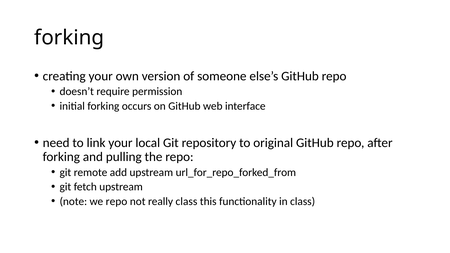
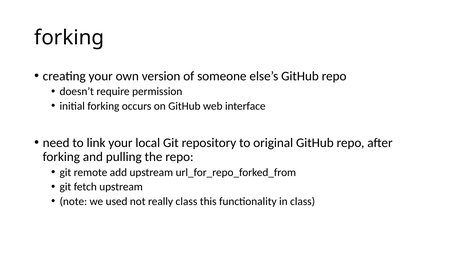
we repo: repo -> used
